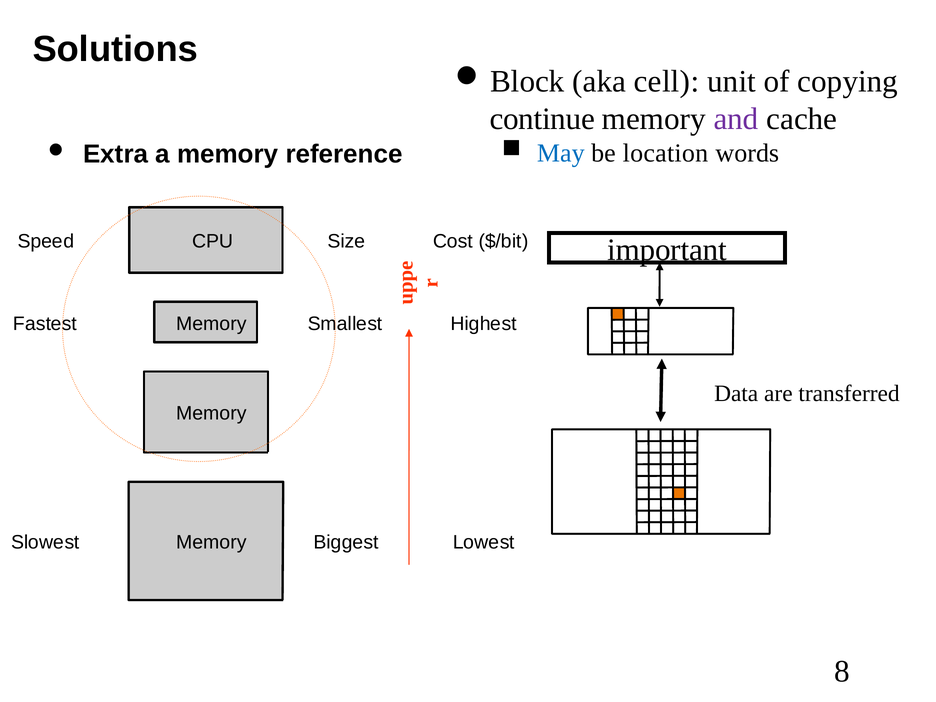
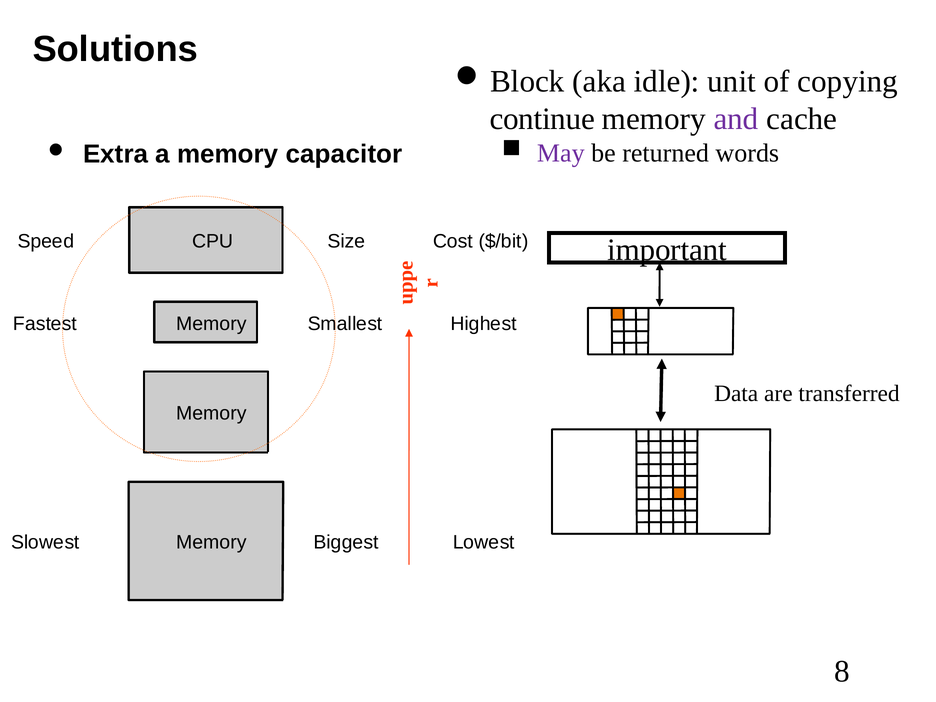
cell: cell -> idle
May colour: blue -> purple
location: location -> returned
reference: reference -> capacitor
